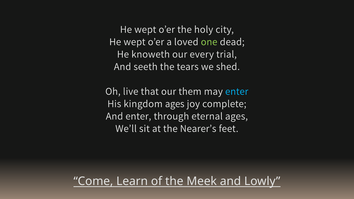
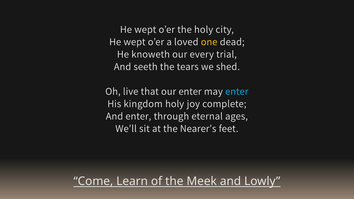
one colour: light green -> yellow
our them: them -> enter
kingdom ages: ages -> holy
